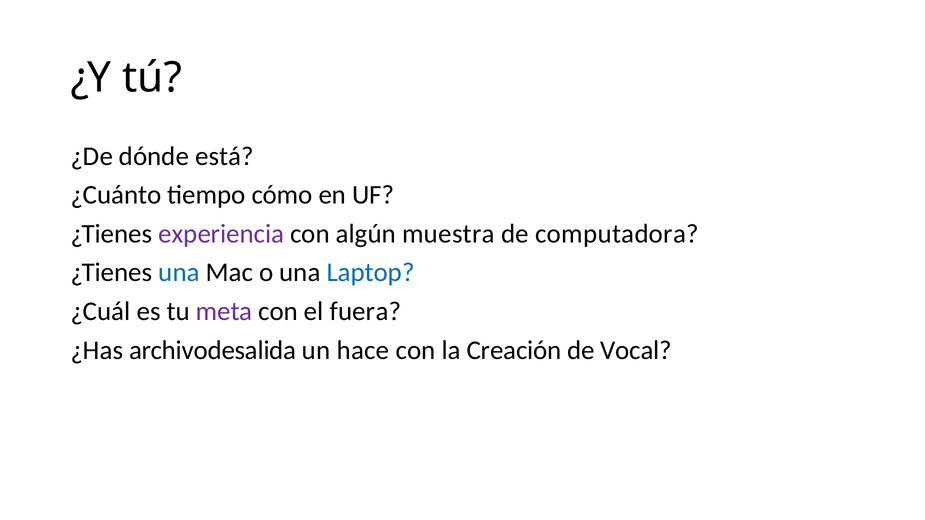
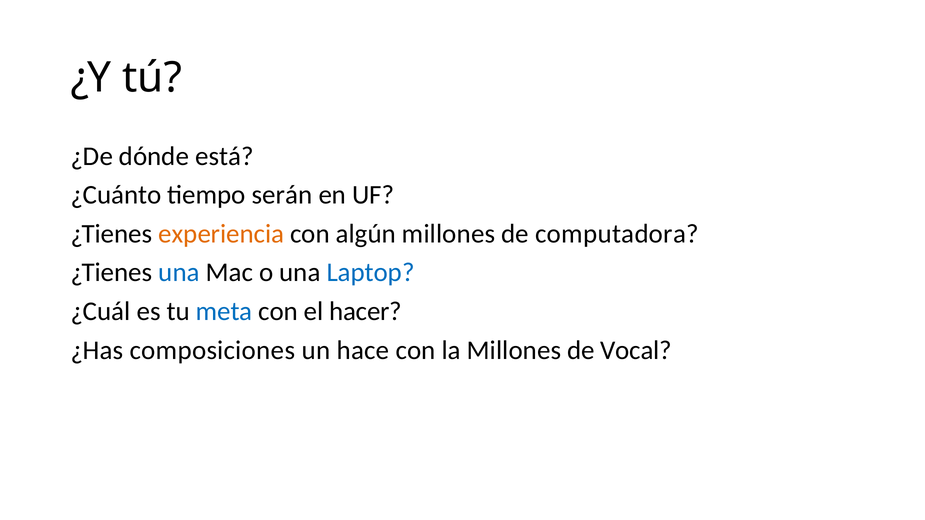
cómo: cómo -> serán
experiencia colour: purple -> orange
algún muestra: muestra -> millones
meta colour: purple -> blue
fuera: fuera -> hacer
archivodesalida: archivodesalida -> composiciones
la Creación: Creación -> Millones
